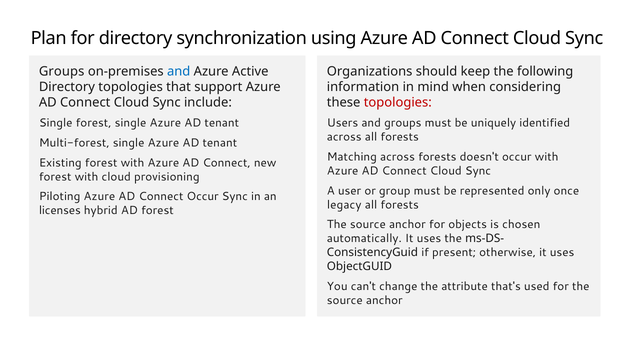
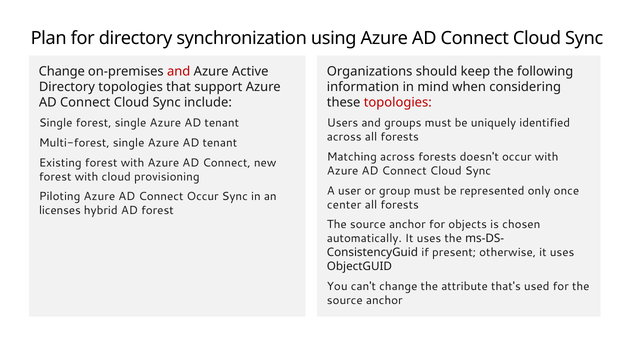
Groups at (62, 71): Groups -> Change
and at (179, 71) colour: blue -> red
legacy: legacy -> center
